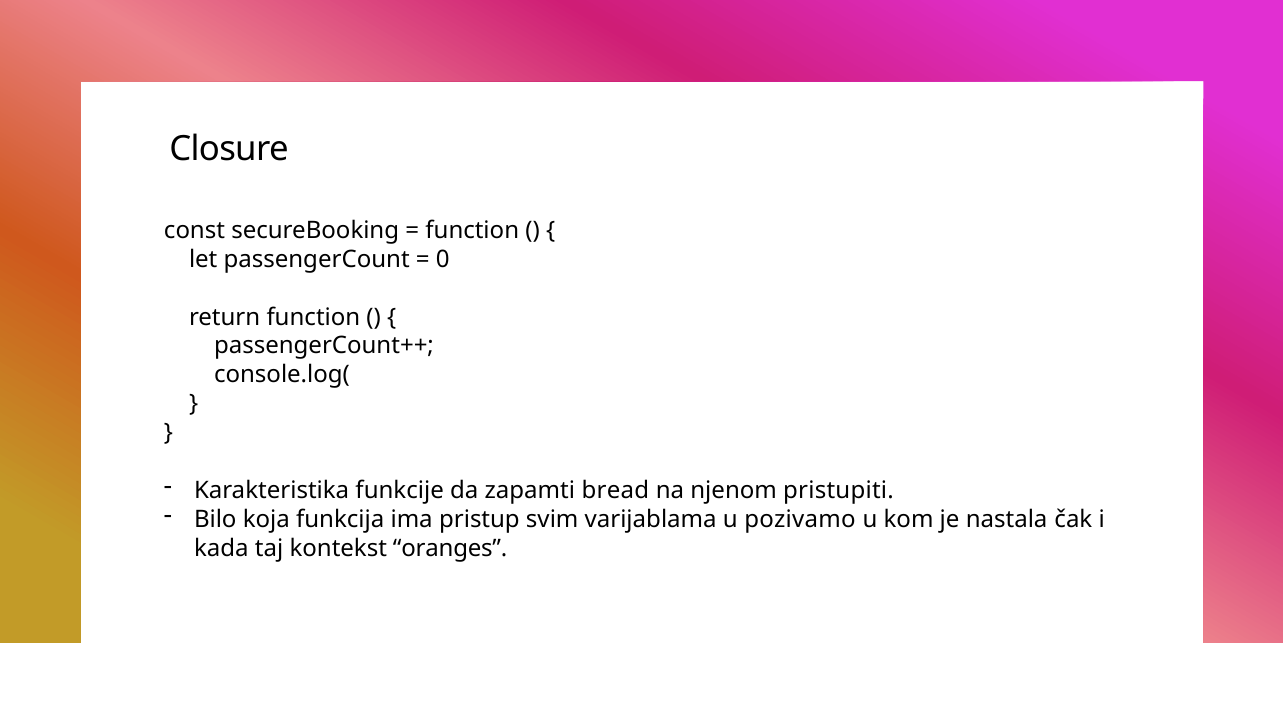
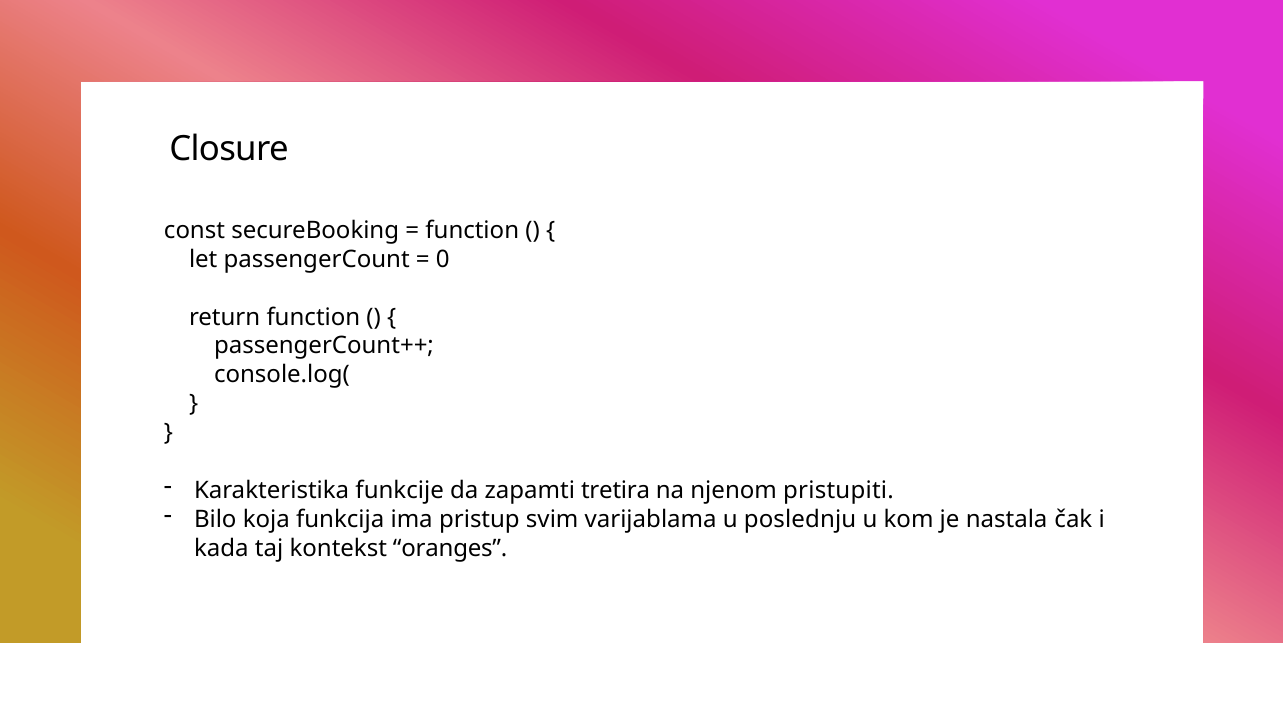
bread: bread -> tretira
pozivamo: pozivamo -> poslednju
